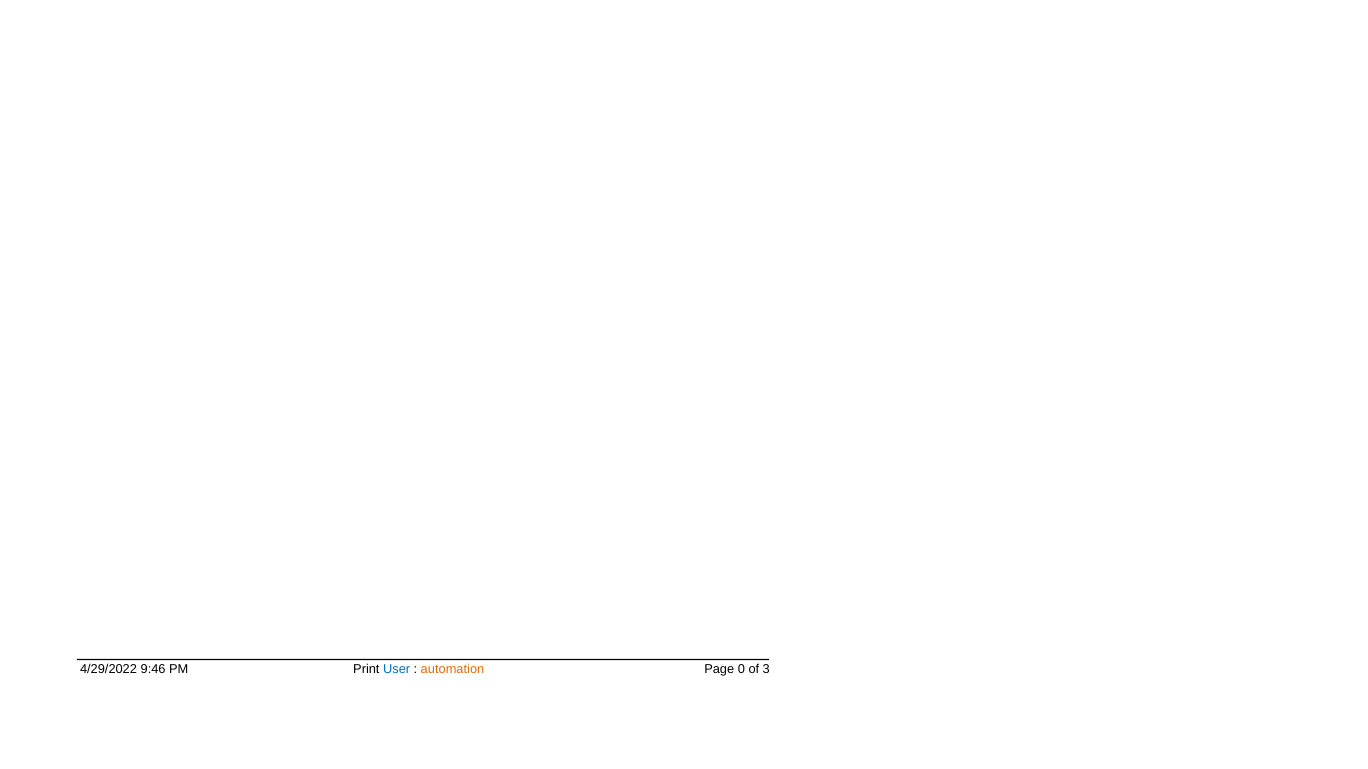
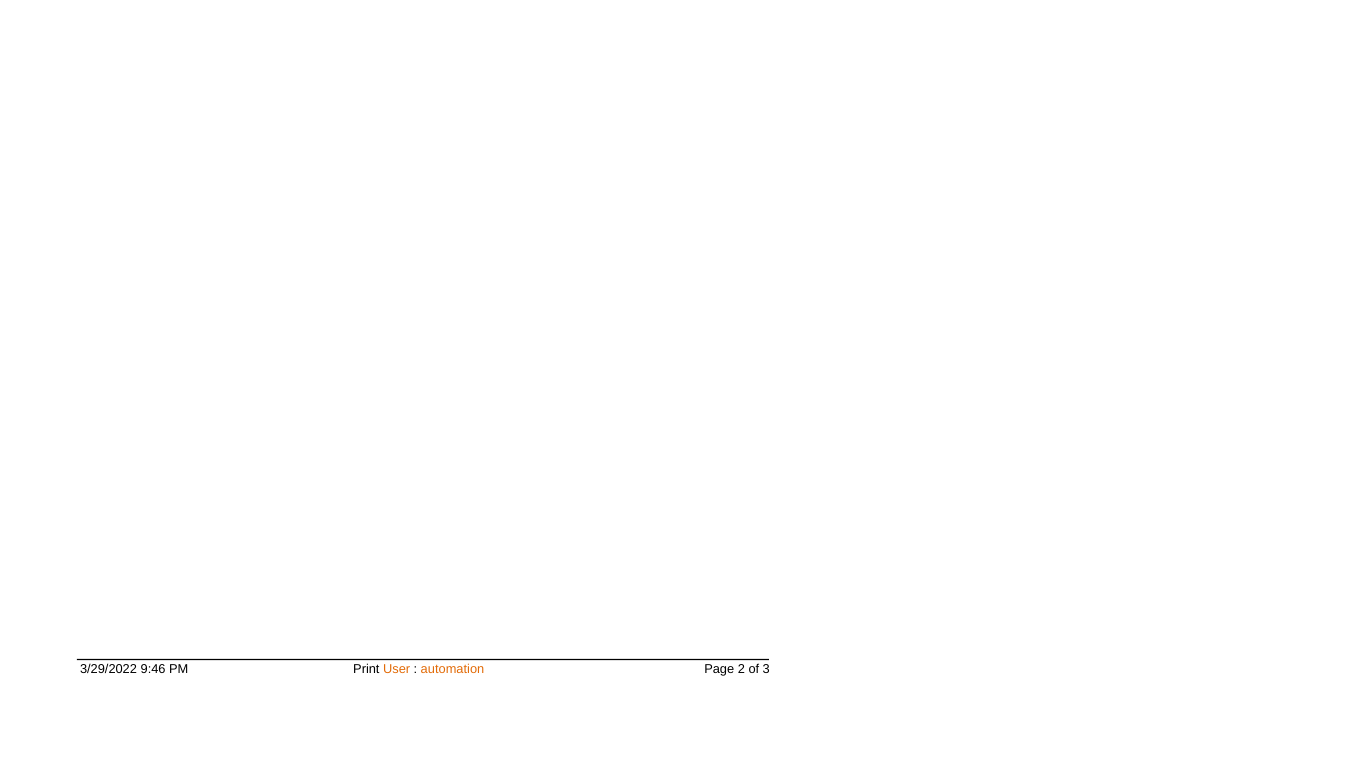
4/29/2022: 4/29/2022 -> 3/29/2022
User colour: blue -> orange
0: 0 -> 2
